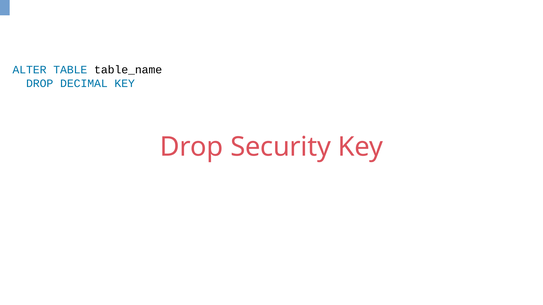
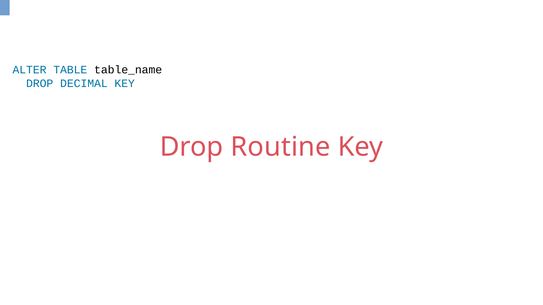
Security: Security -> Routine
